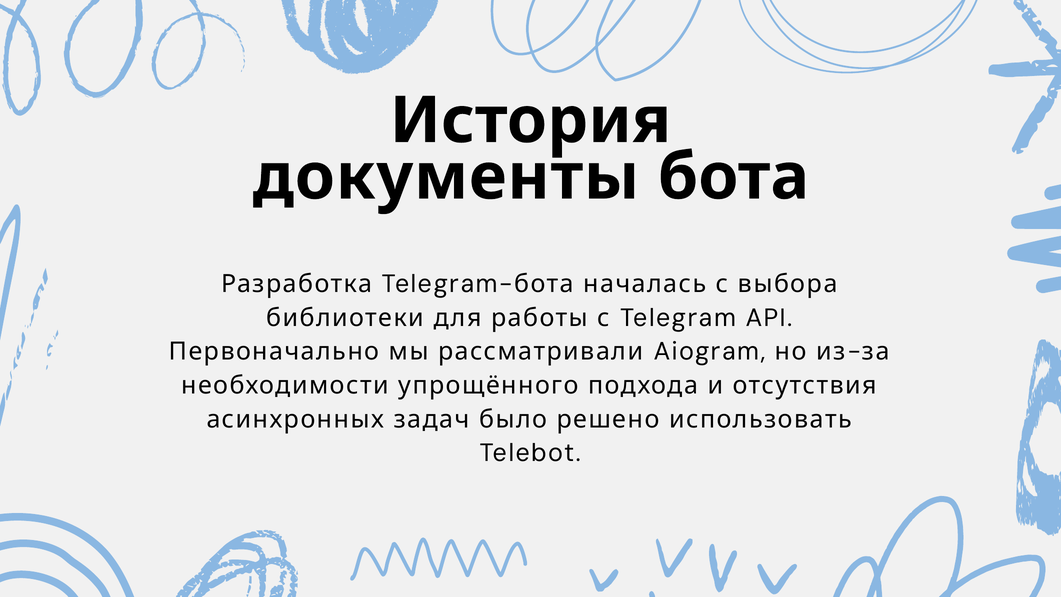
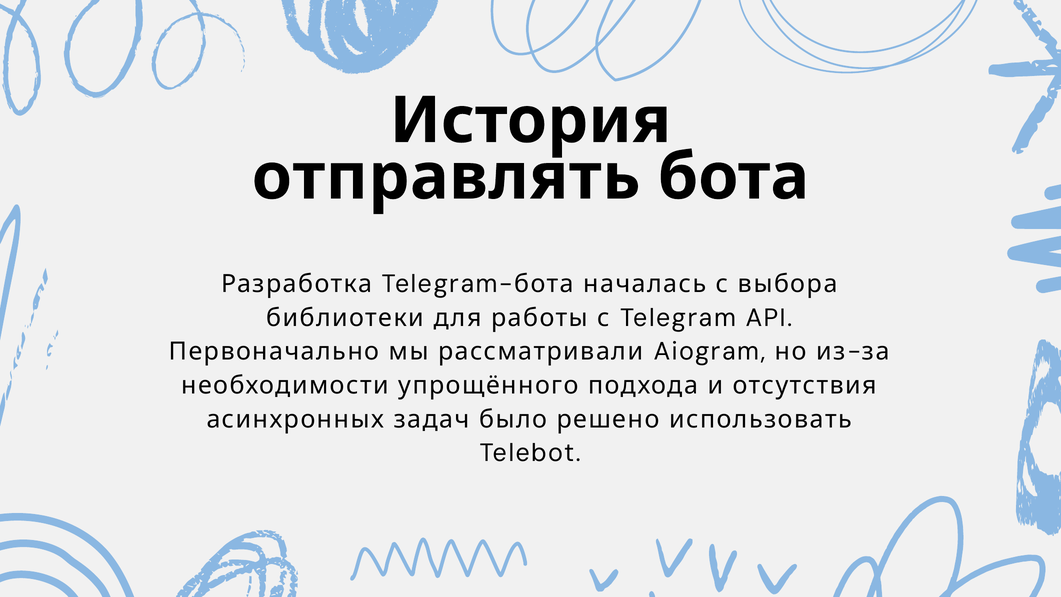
документы: документы -> отправлять
